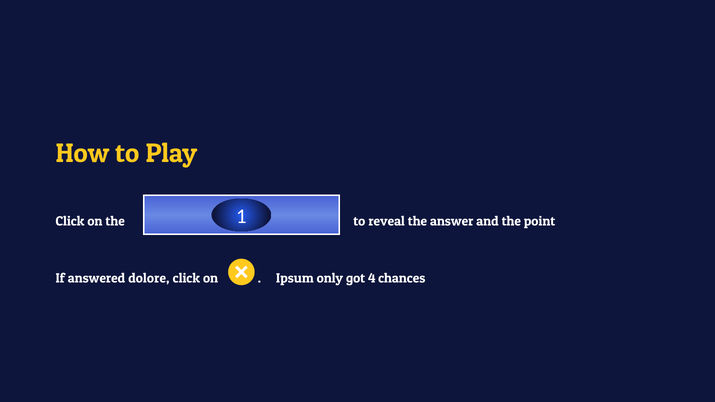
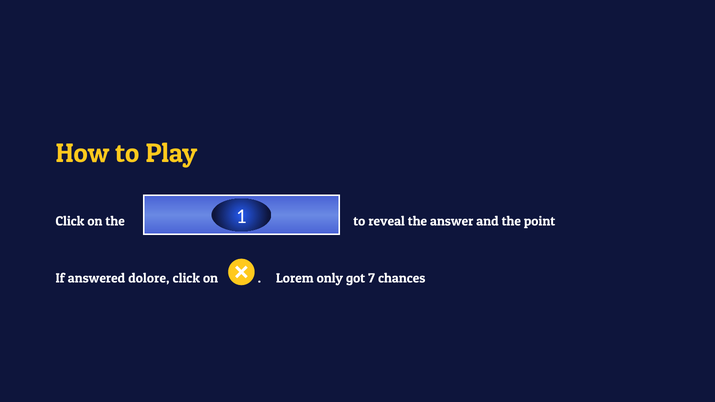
Ipsum: Ipsum -> Lorem
4: 4 -> 7
